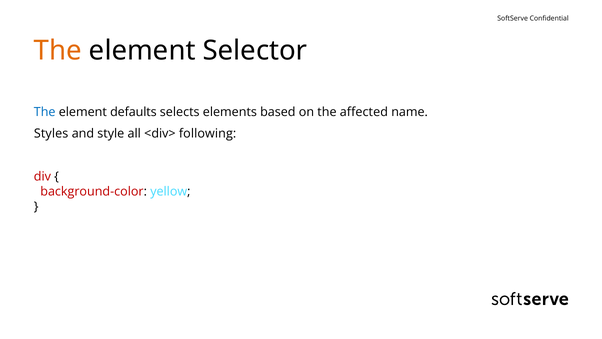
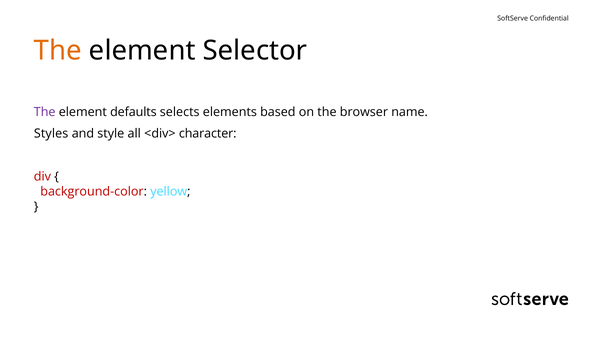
The at (45, 112) colour: blue -> purple
affected: affected -> browser
following: following -> character
